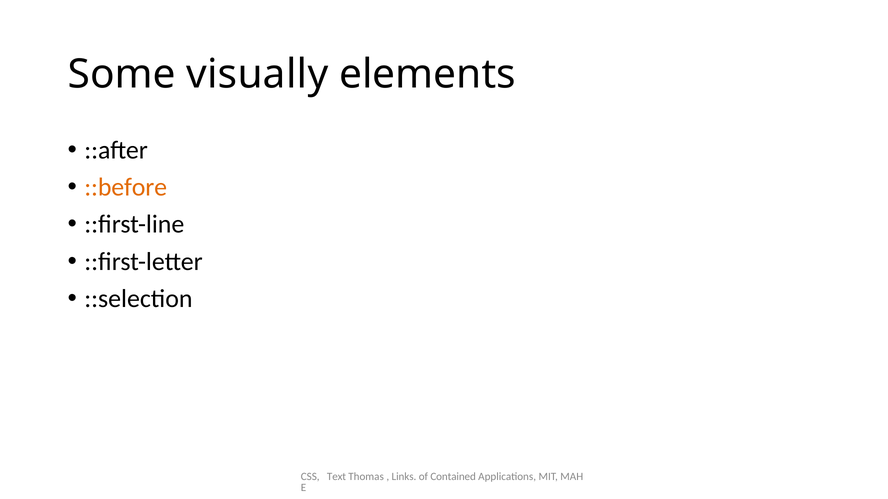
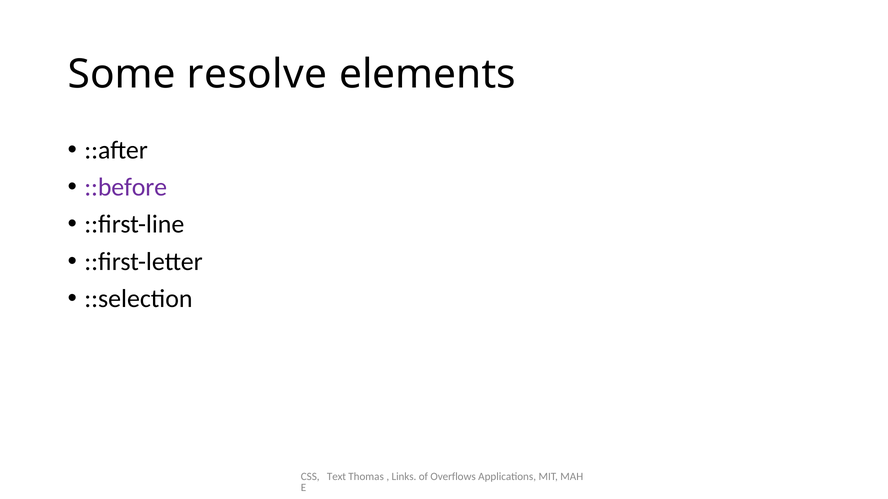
visually: visually -> resolve
::before colour: orange -> purple
Contained: Contained -> Overflows
